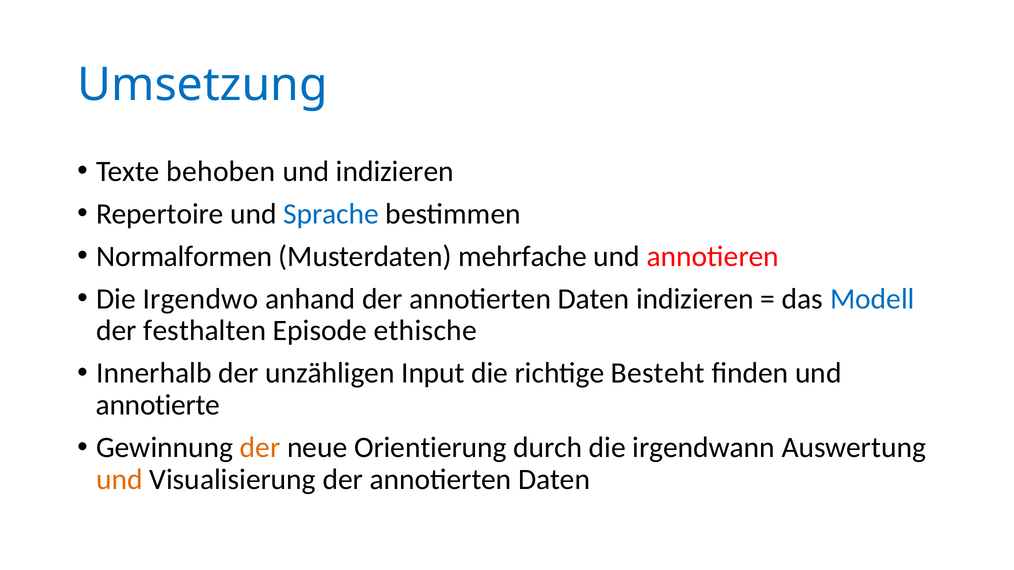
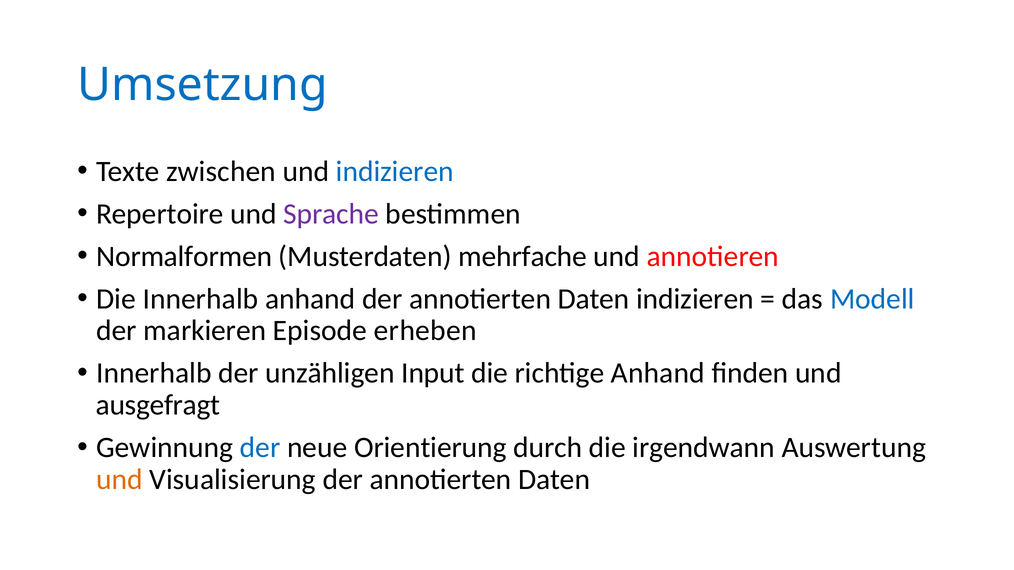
behoben: behoben -> zwischen
indizieren at (395, 171) colour: black -> blue
Sprache colour: blue -> purple
Die Irgendwo: Irgendwo -> Innerhalb
festhalten: festhalten -> markieren
ethische: ethische -> erheben
richtige Besteht: Besteht -> Anhand
annotierte: annotierte -> ausgefragt
der at (260, 448) colour: orange -> blue
